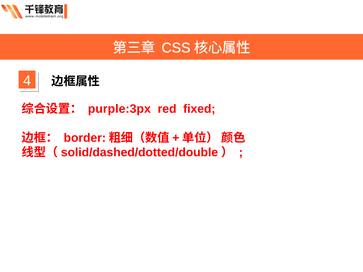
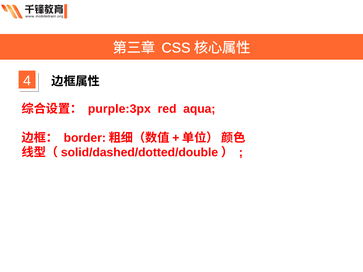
fixed: fixed -> aqua
